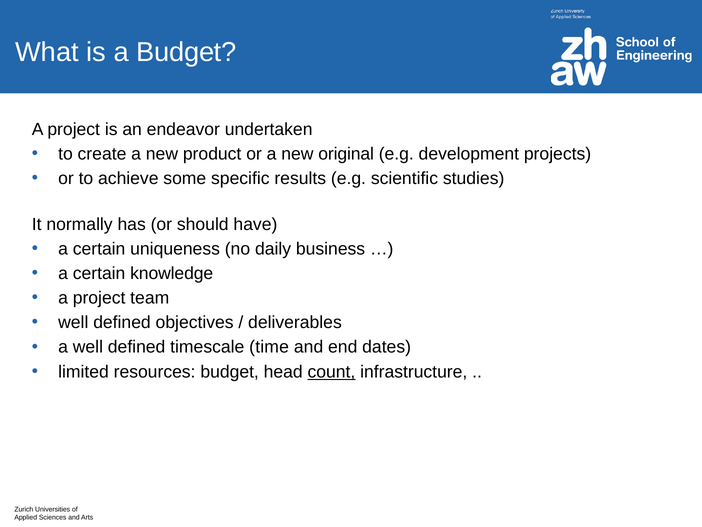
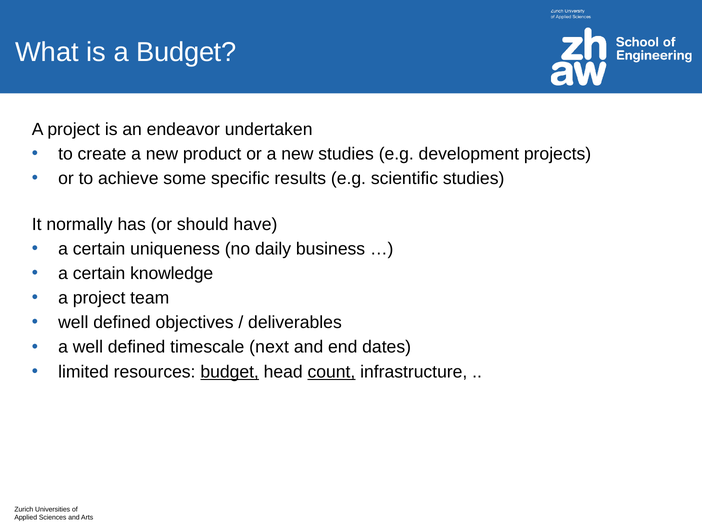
new original: original -> studies
time: time -> next
budget at (230, 371) underline: none -> present
